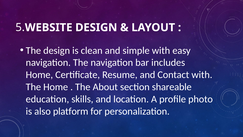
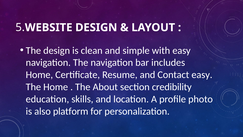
Contact with: with -> easy
shareable: shareable -> credibility
